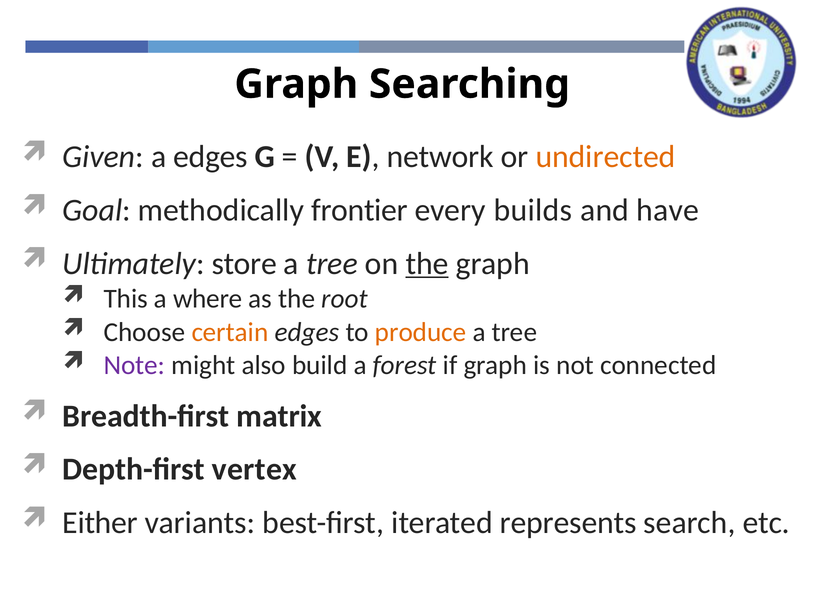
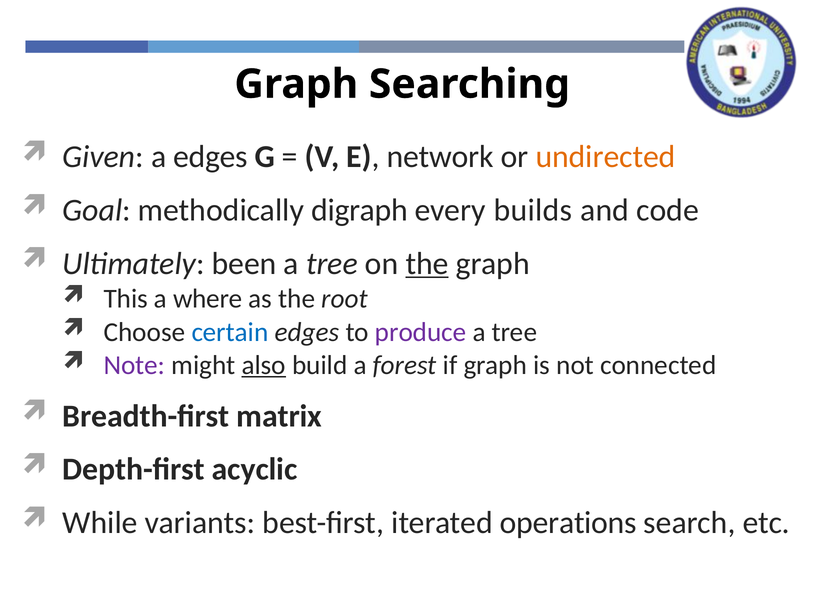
frontier: frontier -> digraph
have: have -> code
store: store -> been
certain colour: orange -> blue
produce colour: orange -> purple
also underline: none -> present
vertex: vertex -> acyclic
Either: Either -> While
represents: represents -> operations
